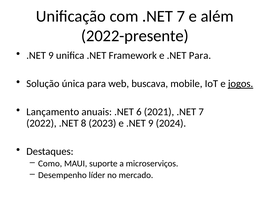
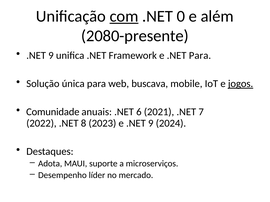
com underline: none -> present
7 at (181, 16): 7 -> 0
2022-presente: 2022-presente -> 2080-presente
Lançamento: Lançamento -> Comunidade
Como: Como -> Adota
